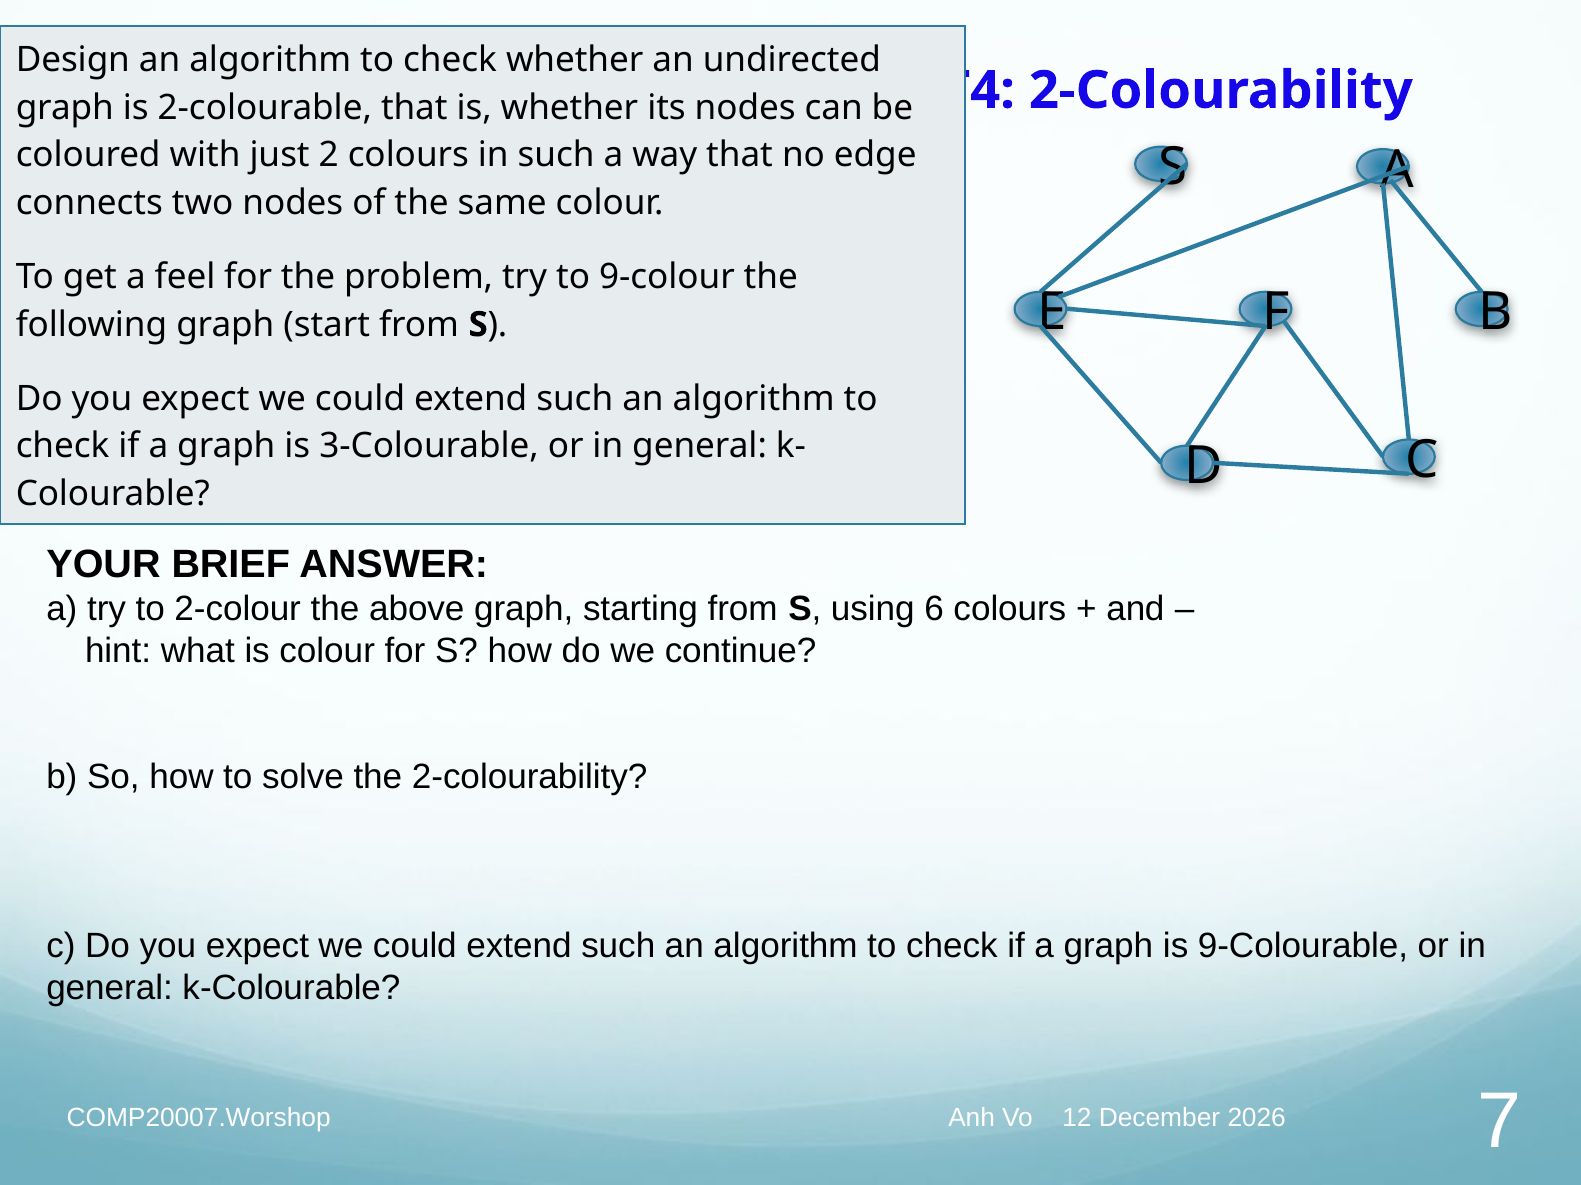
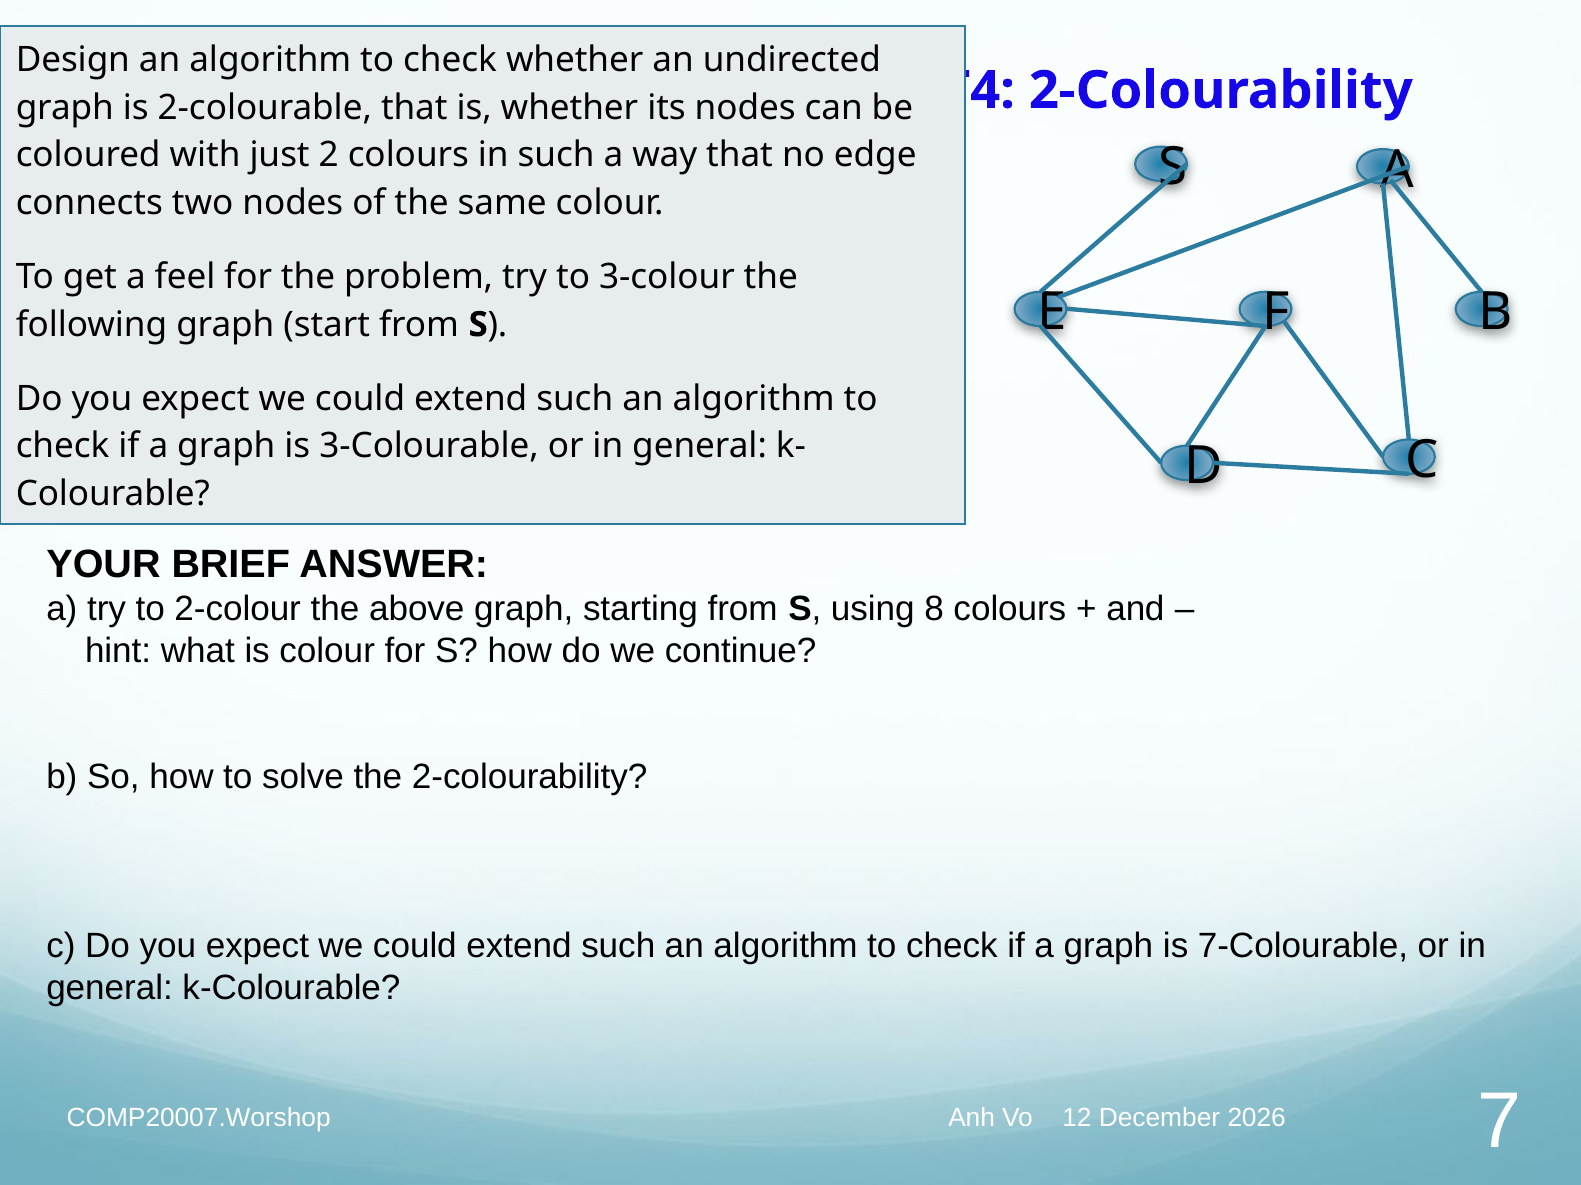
9-colour: 9-colour -> 3-colour
6: 6 -> 8
9-Colourable: 9-Colourable -> 7-Colourable
